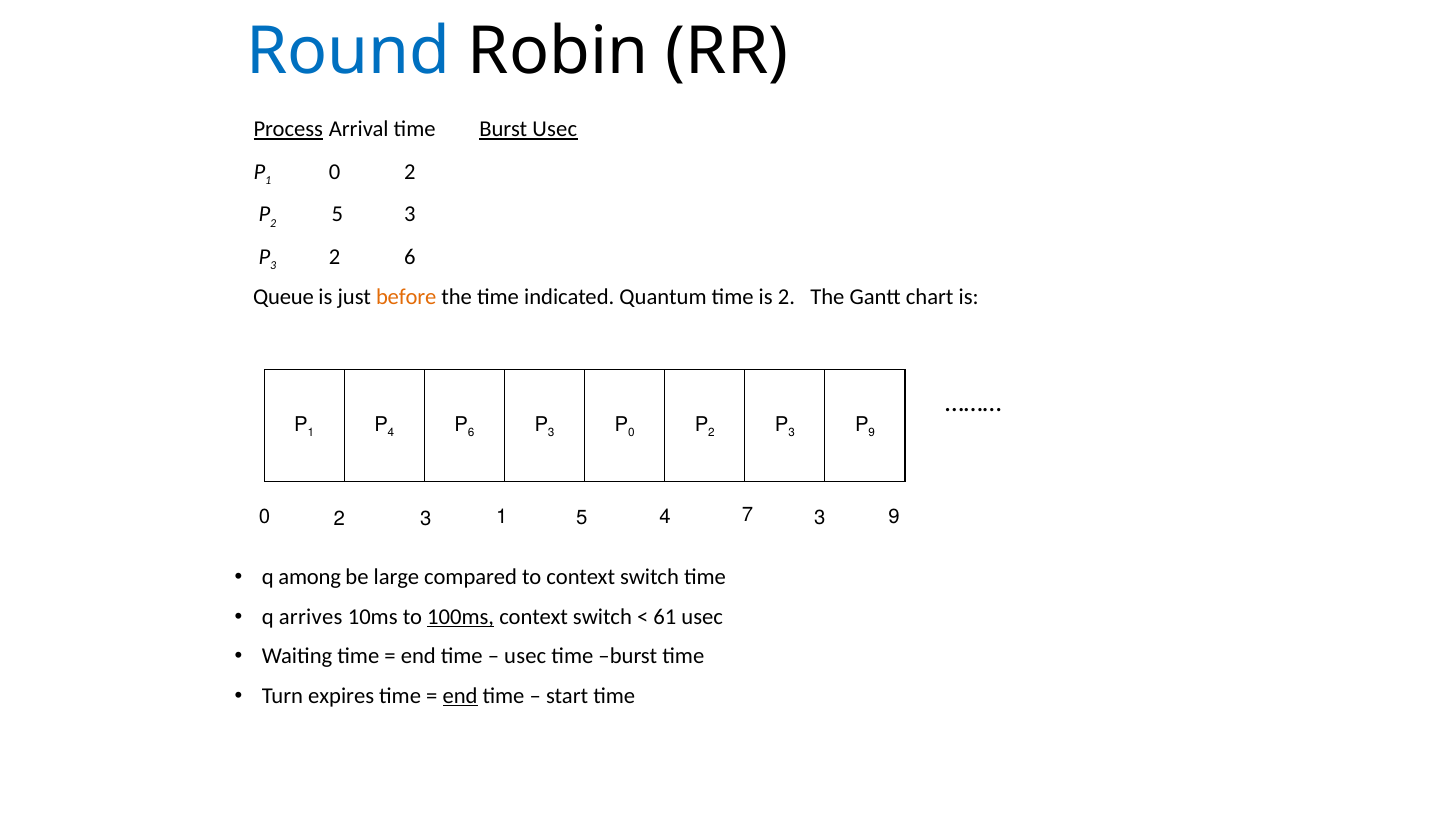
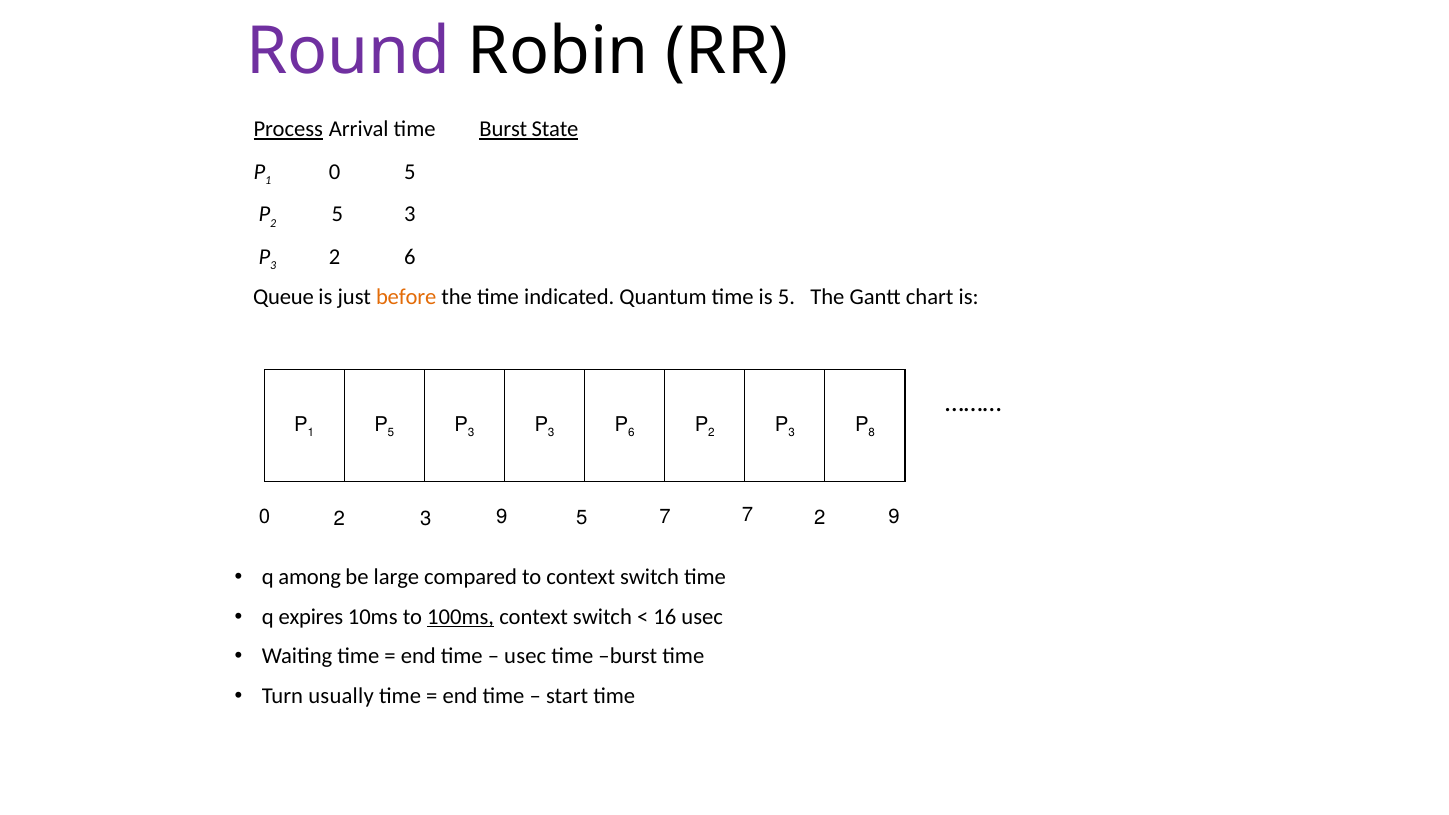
Round colour: blue -> purple
Burst Usec: Usec -> State
1 0 2: 2 -> 5
is 2: 2 -> 5
4 at (391, 433): 4 -> 5
6 at (471, 433): 6 -> 3
0 at (631, 433): 0 -> 6
9 at (872, 433): 9 -> 8
3 1: 1 -> 9
5 4: 4 -> 7
7 3: 3 -> 2
arrives: arrives -> expires
61: 61 -> 16
expires: expires -> usually
end at (460, 696) underline: present -> none
